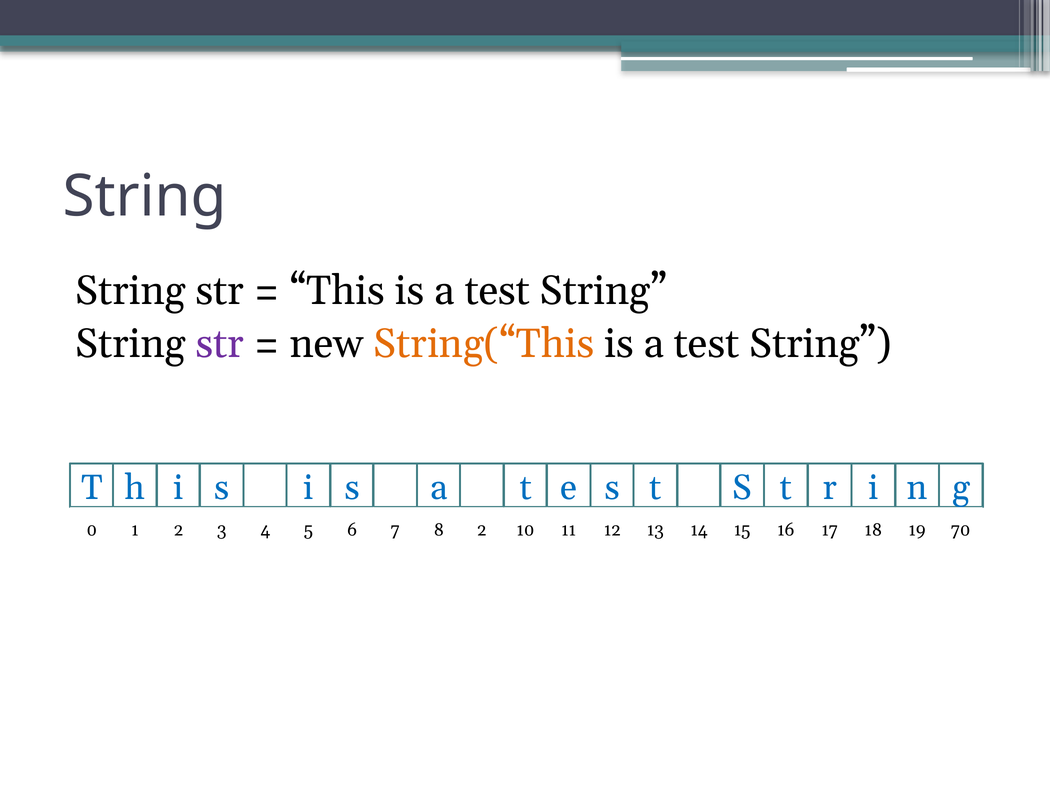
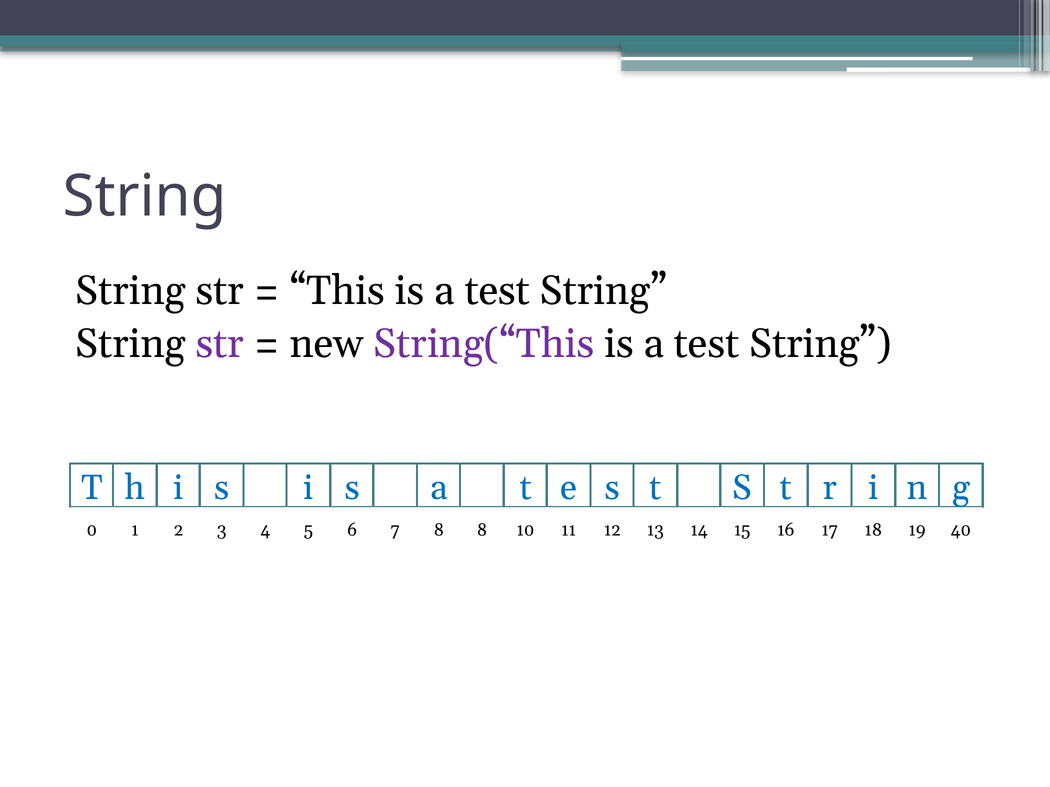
String(“This colour: orange -> purple
8 2: 2 -> 8
70: 70 -> 40
